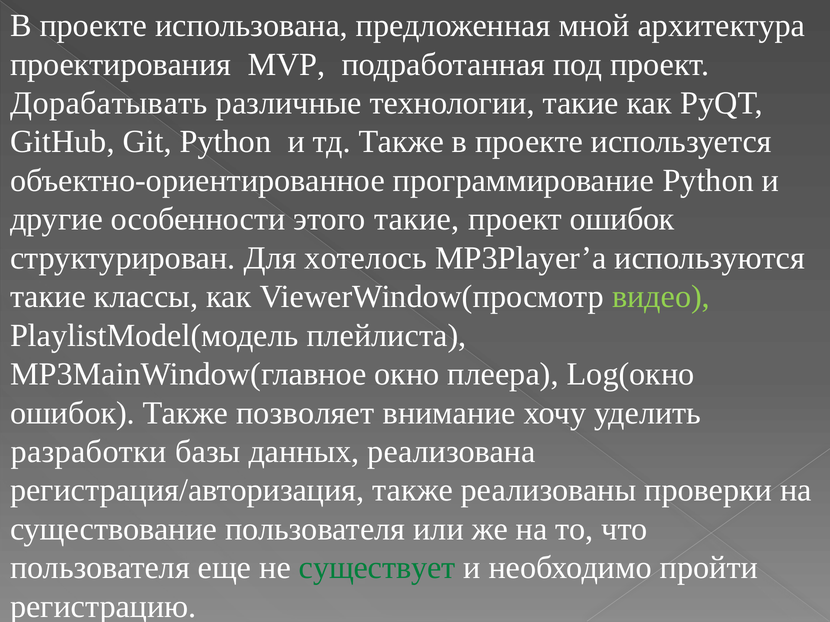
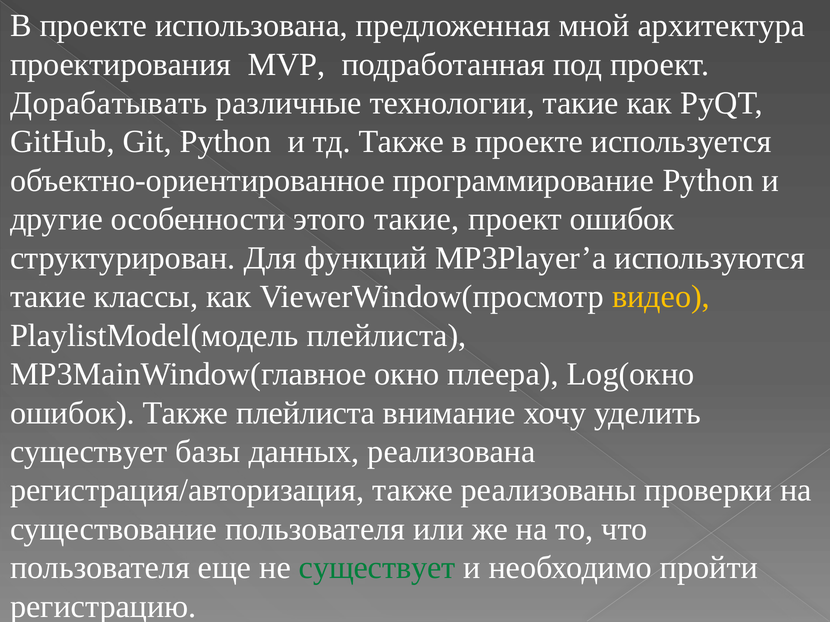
хотелось: хотелось -> функций
видео colour: light green -> yellow
Также позволяет: позволяет -> плейлиста
разработки at (89, 452): разработки -> существует
